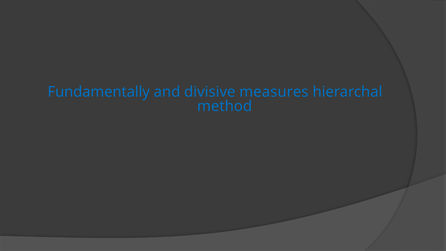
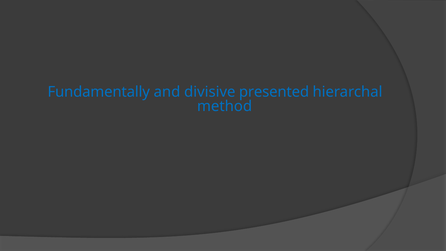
measures: measures -> presented
